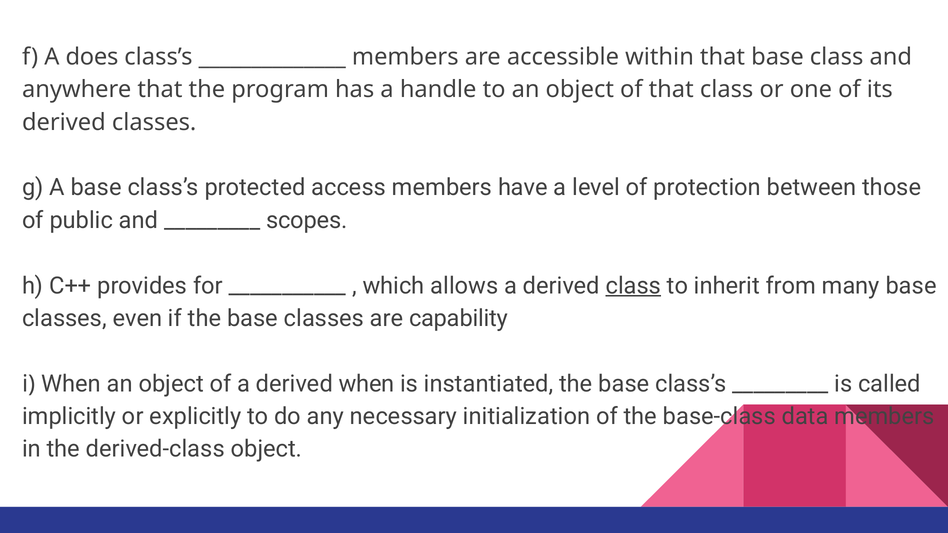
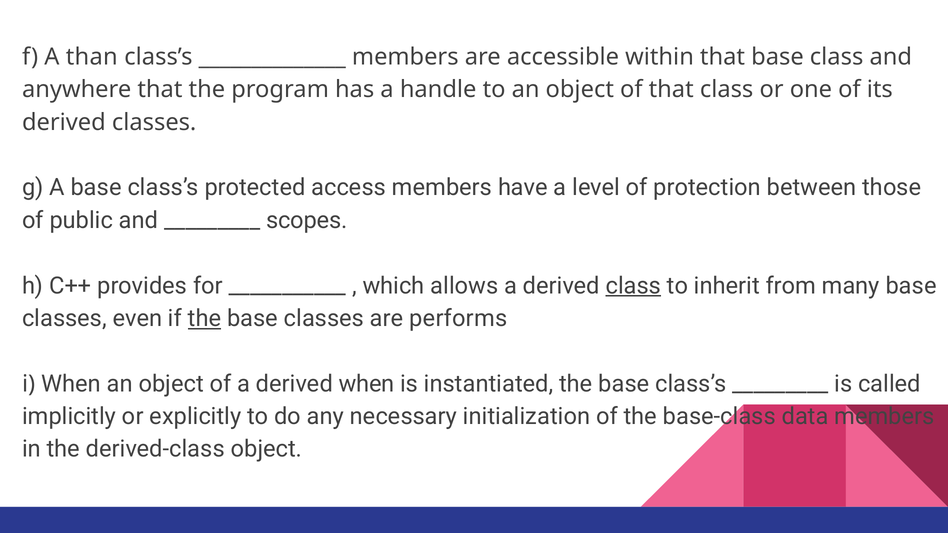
does: does -> than
the at (205, 319) underline: none -> present
capability: capability -> performs
